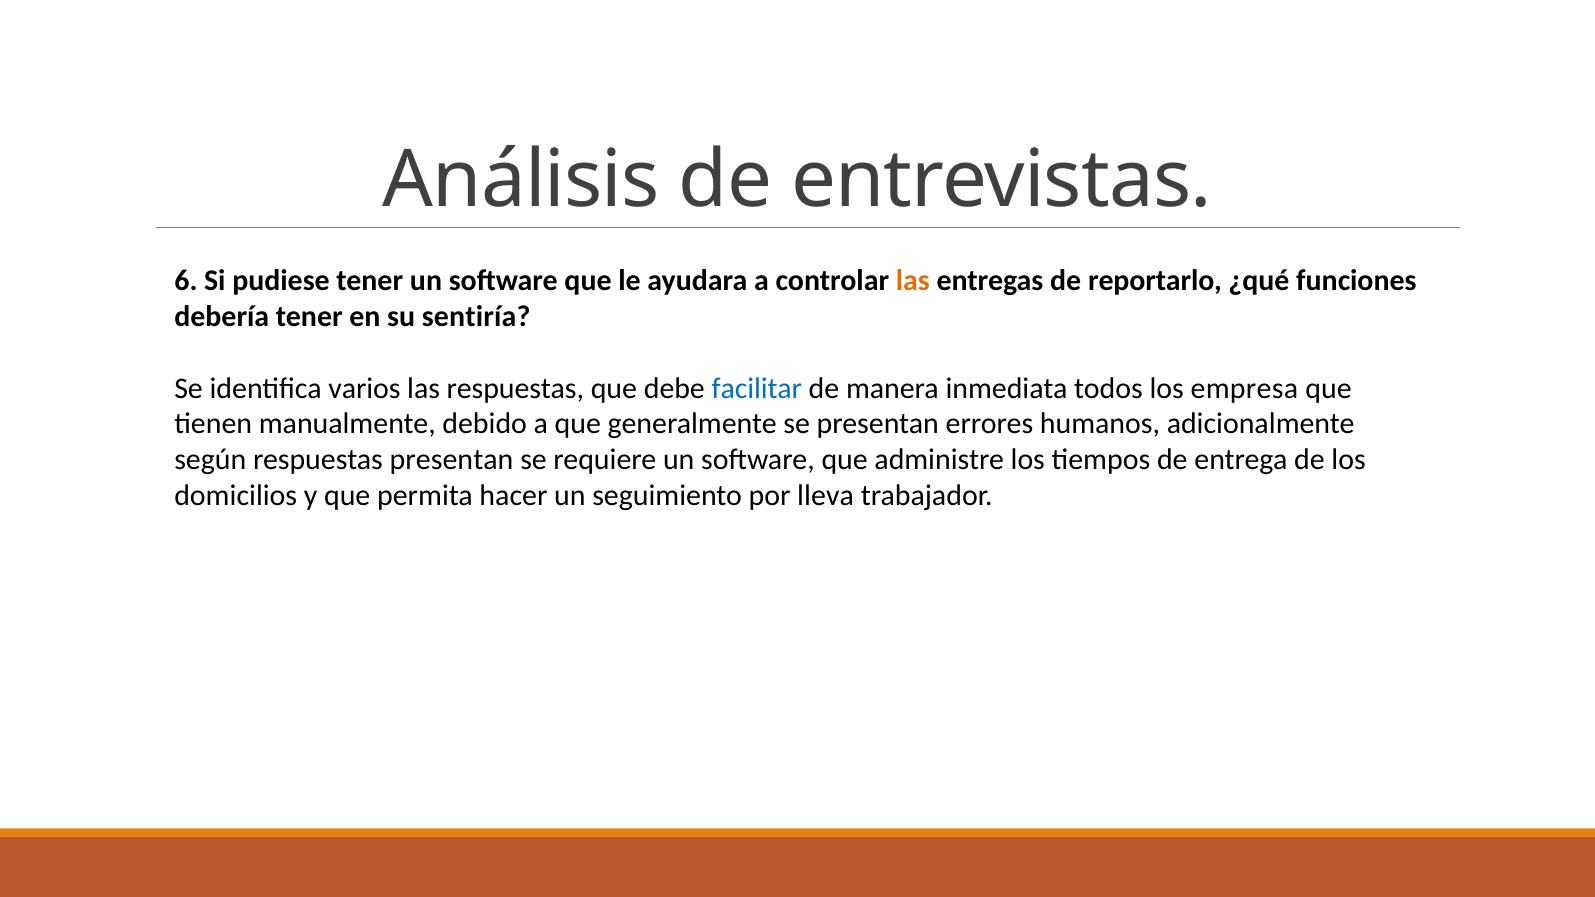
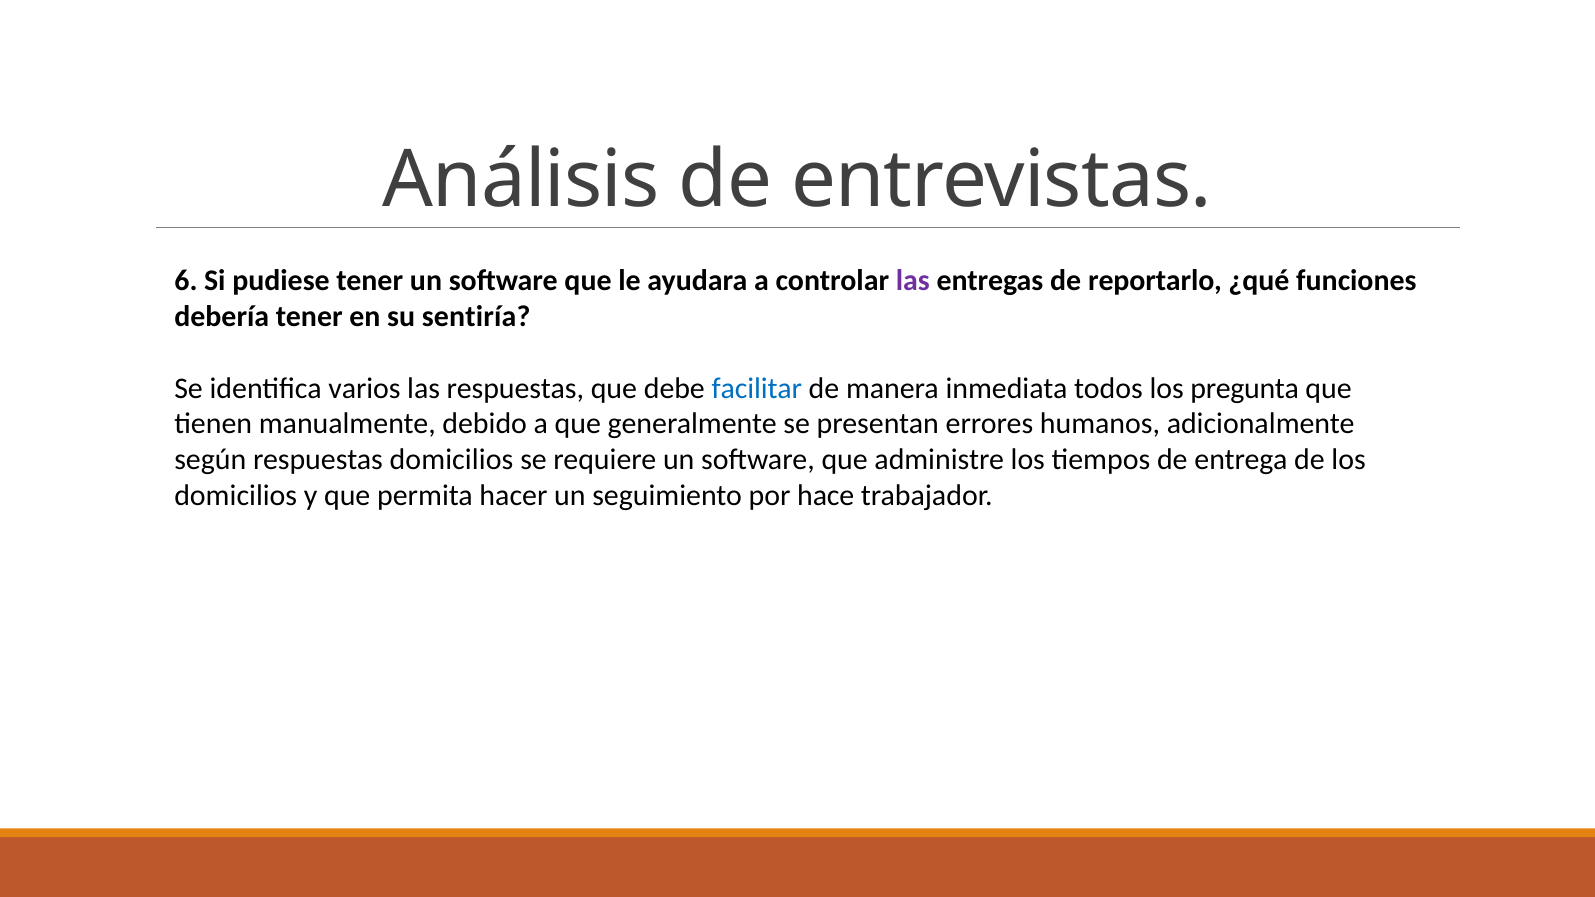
las at (913, 281) colour: orange -> purple
empresa: empresa -> pregunta
respuestas presentan: presentan -> domicilios
lleva: lleva -> hace
